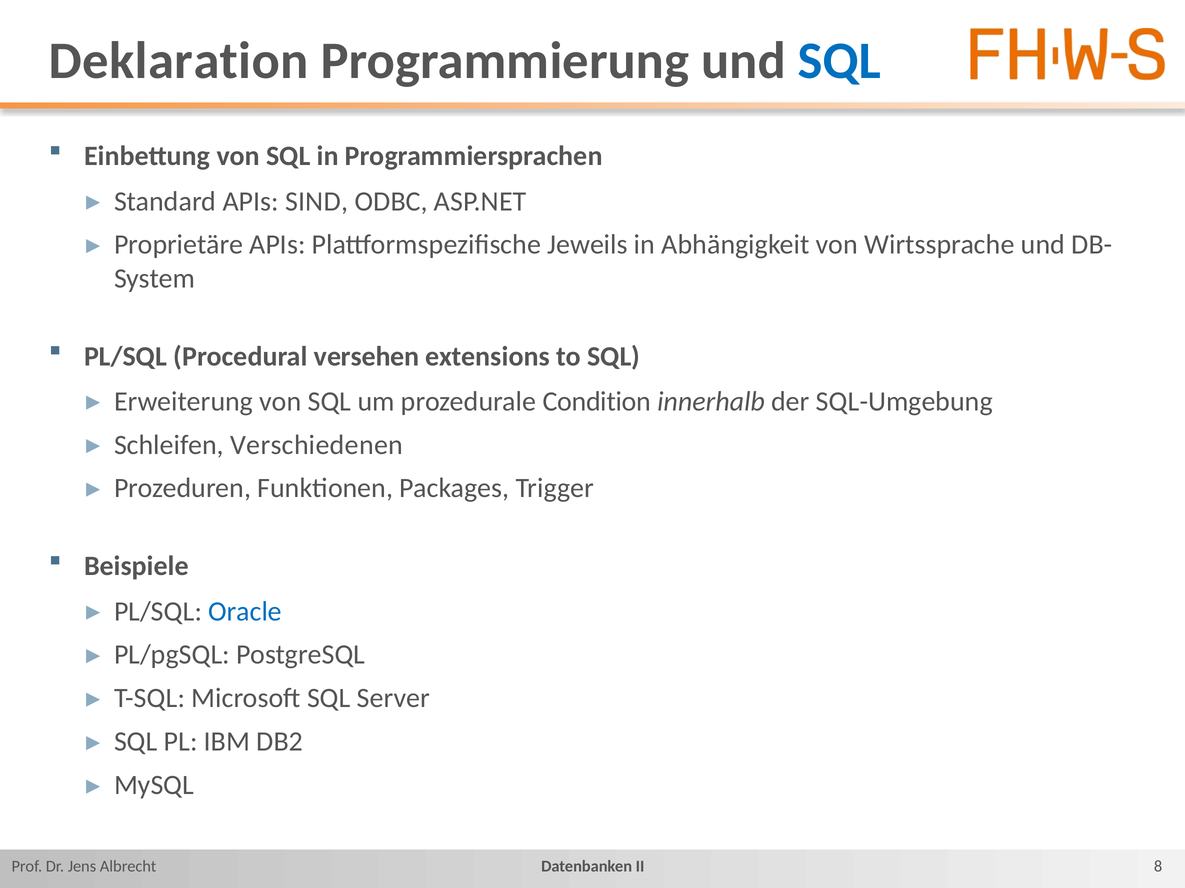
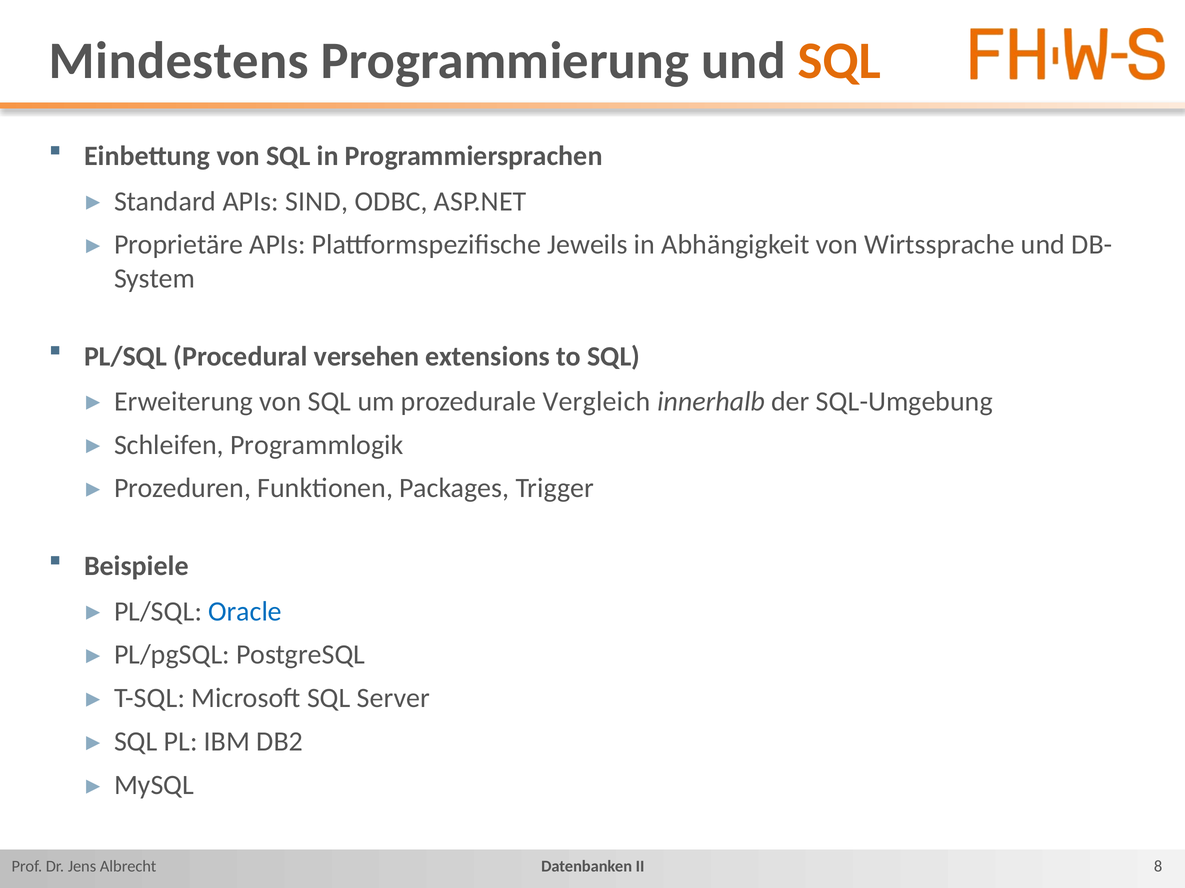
Deklaration: Deklaration -> Mindestens
SQL at (839, 61) colour: blue -> orange
Condition: Condition -> Vergleich
Verschiedenen: Verschiedenen -> Programmlogik
